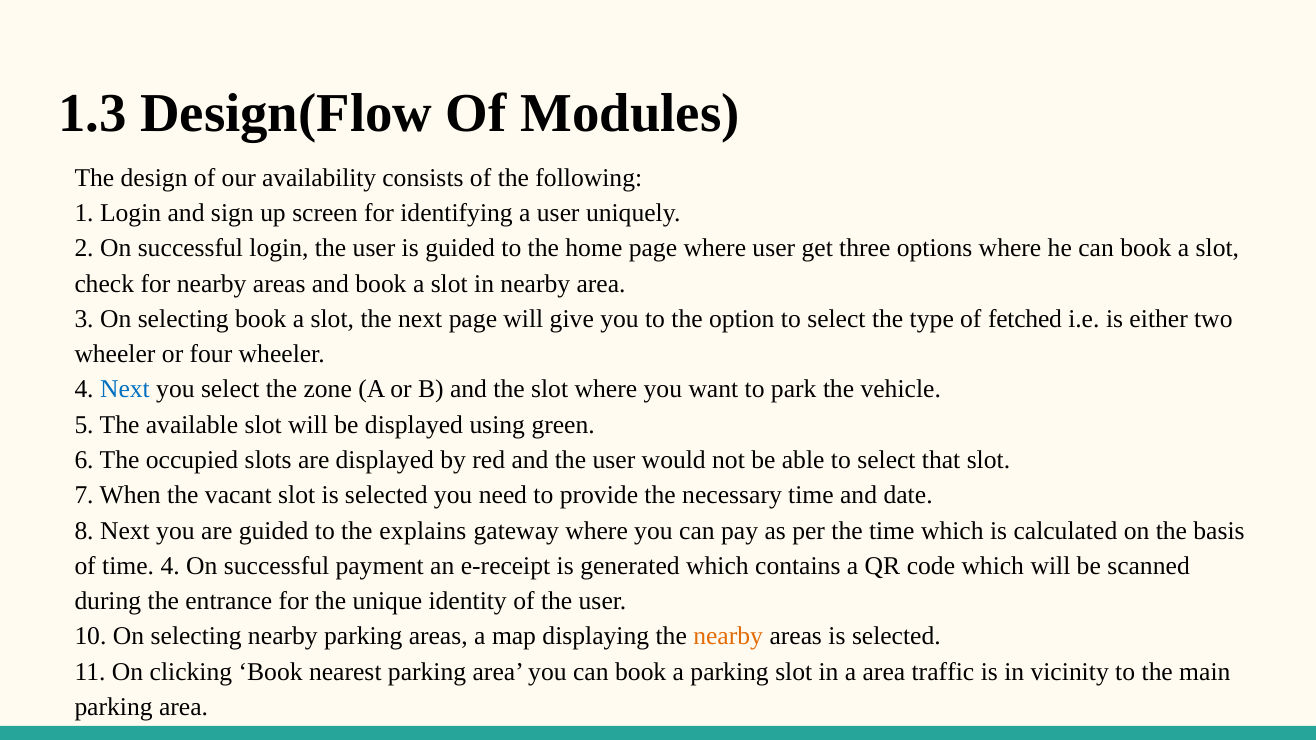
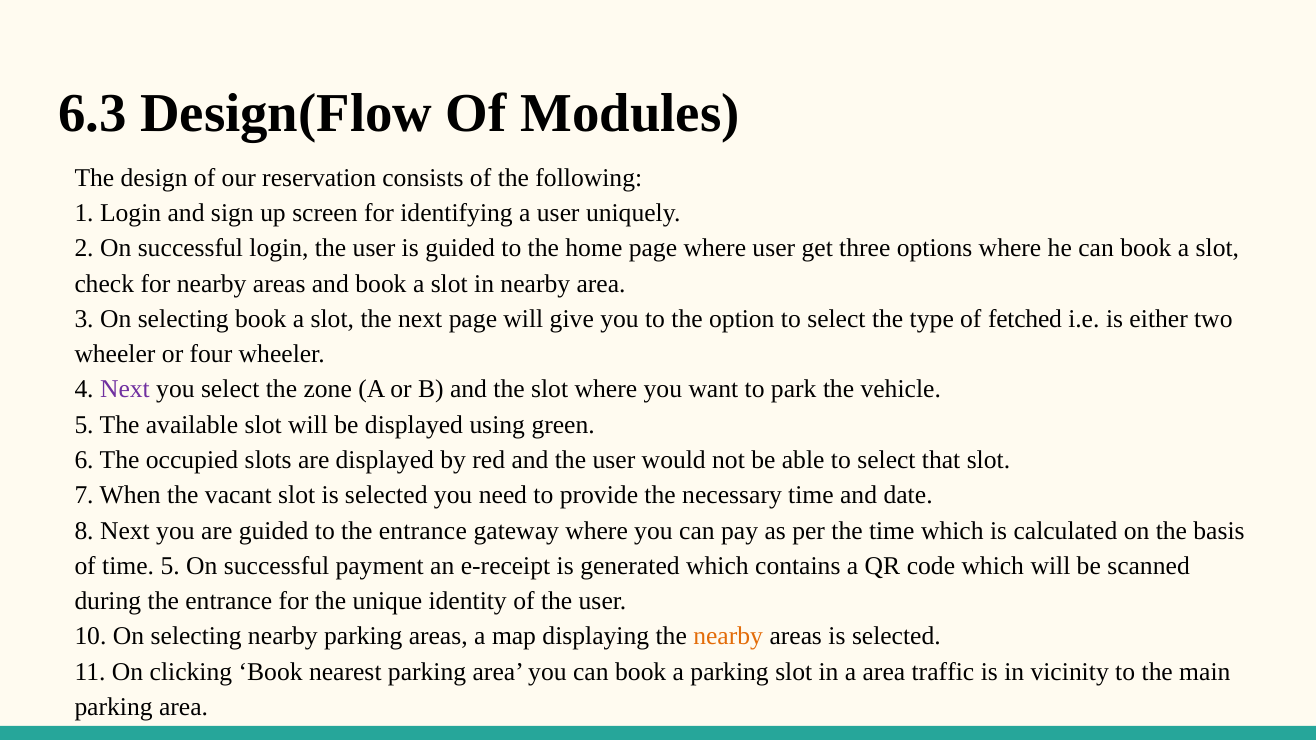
1.3: 1.3 -> 6.3
availability: availability -> reservation
Next at (125, 390) colour: blue -> purple
to the explains: explains -> entrance
time 4: 4 -> 5
